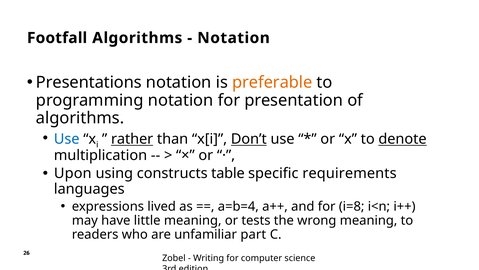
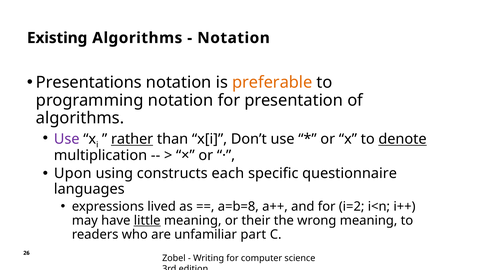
Footfall: Footfall -> Existing
Use at (67, 139) colour: blue -> purple
Don’t underline: present -> none
table: table -> each
requirements: requirements -> questionnaire
a=b=4: a=b=4 -> a=b=8
i=8: i=8 -> i=2
little underline: none -> present
tests: tests -> their
